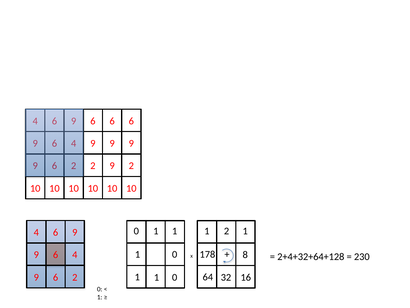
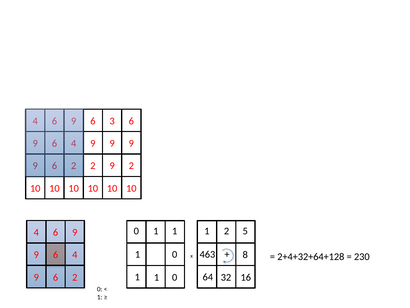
6 at (112, 121): 6 -> 3
2 1: 1 -> 5
178: 178 -> 463
